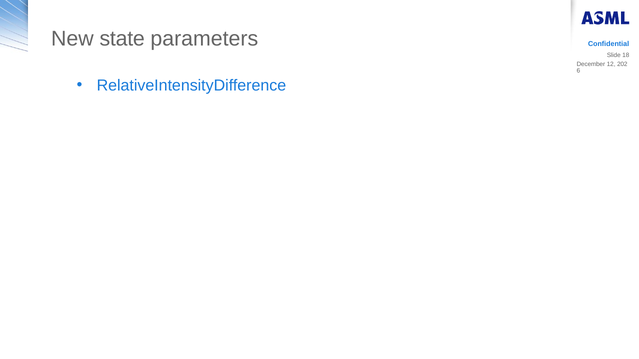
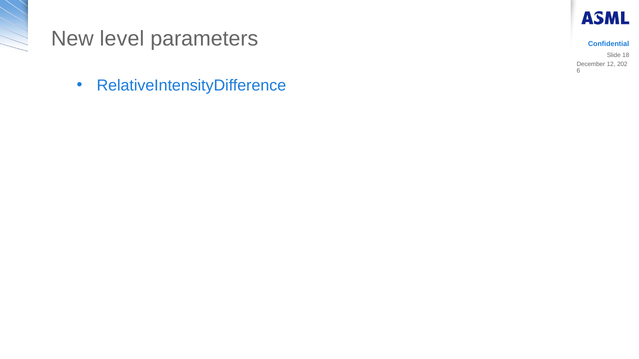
state: state -> level
